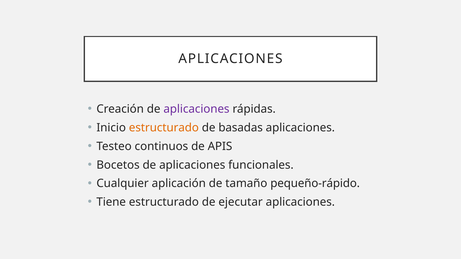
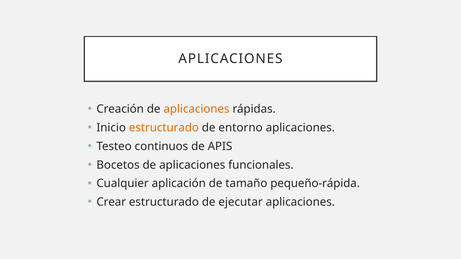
aplicaciones at (196, 109) colour: purple -> orange
basadas: basadas -> entorno
pequeño-rápido: pequeño-rápido -> pequeño-rápida
Tiene: Tiene -> Crear
